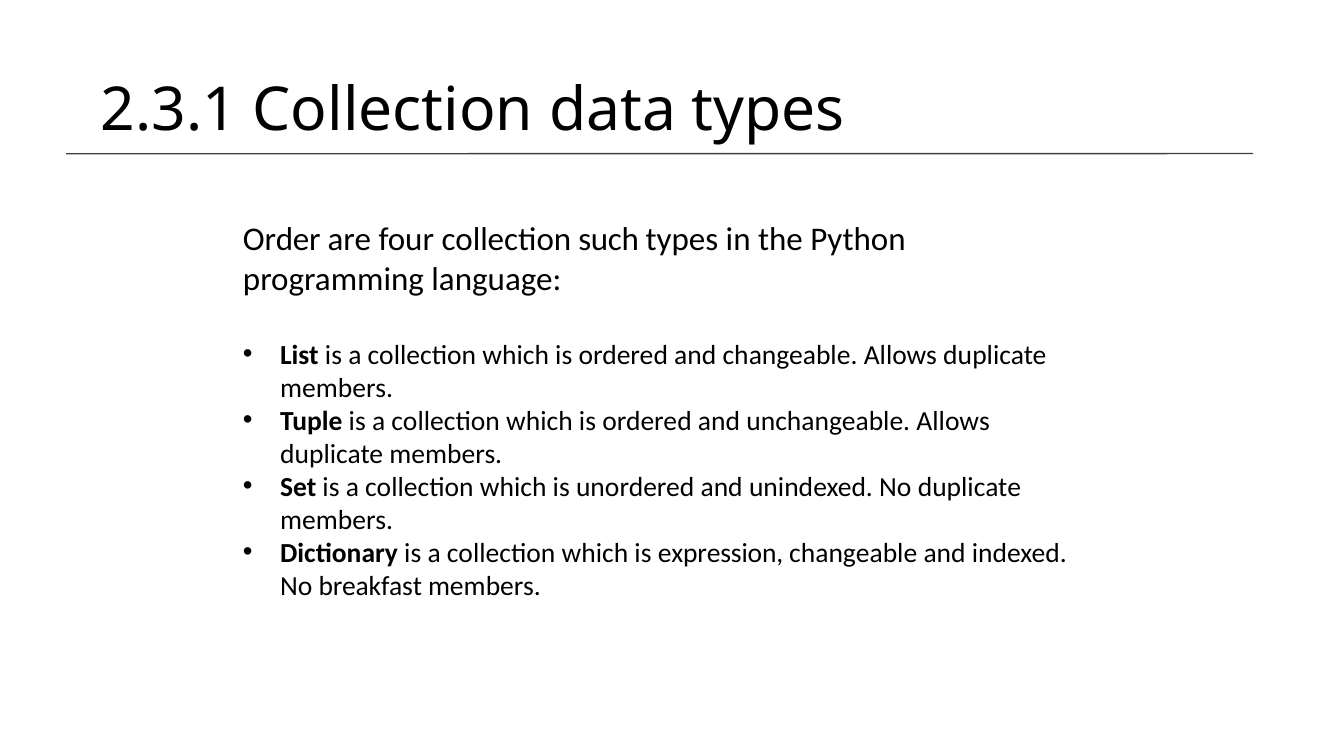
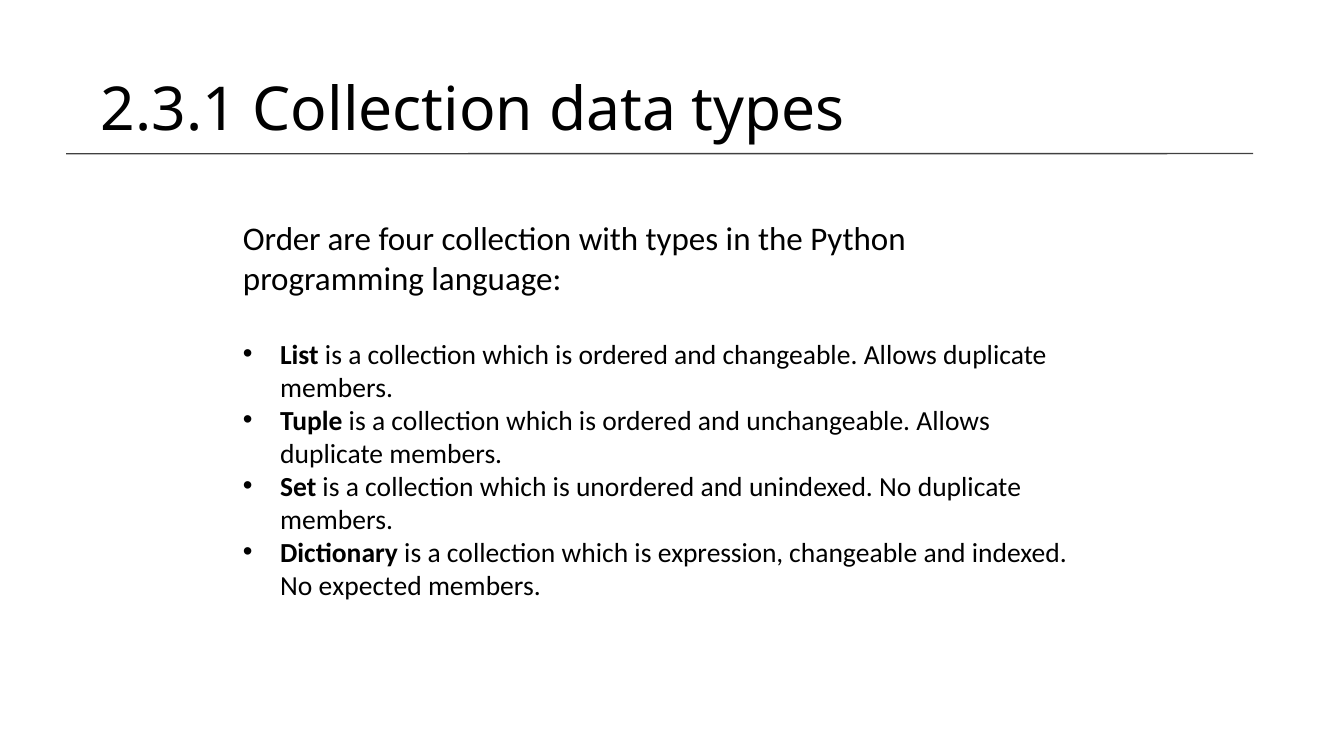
such: such -> with
breakfast: breakfast -> expected
